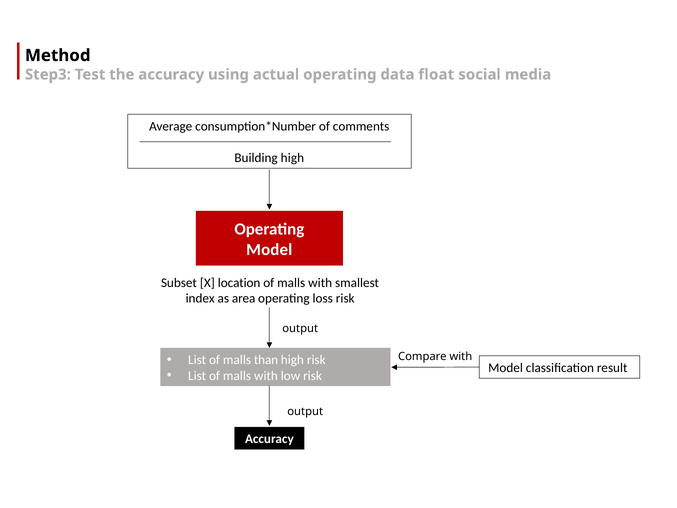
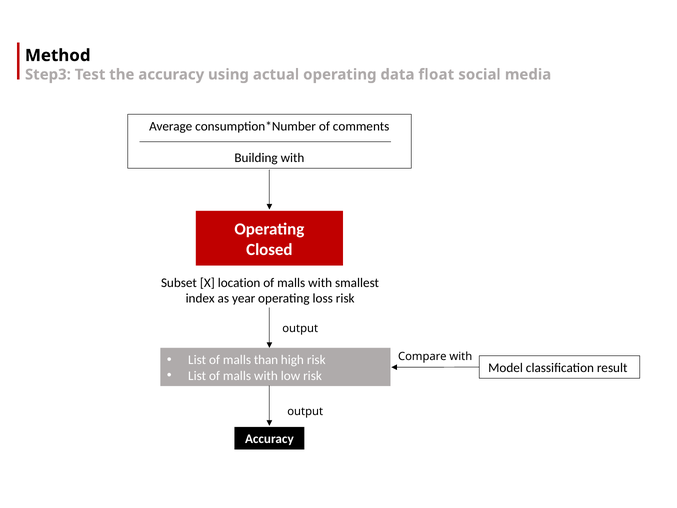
Building high: high -> with
Model at (269, 249): Model -> Closed
area: area -> year
